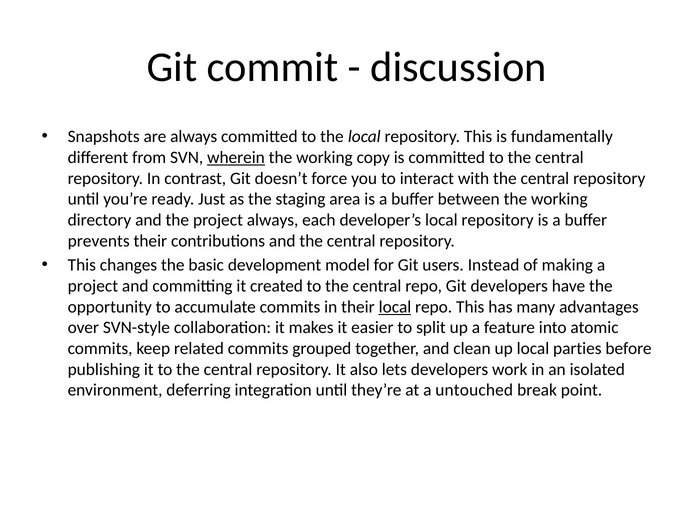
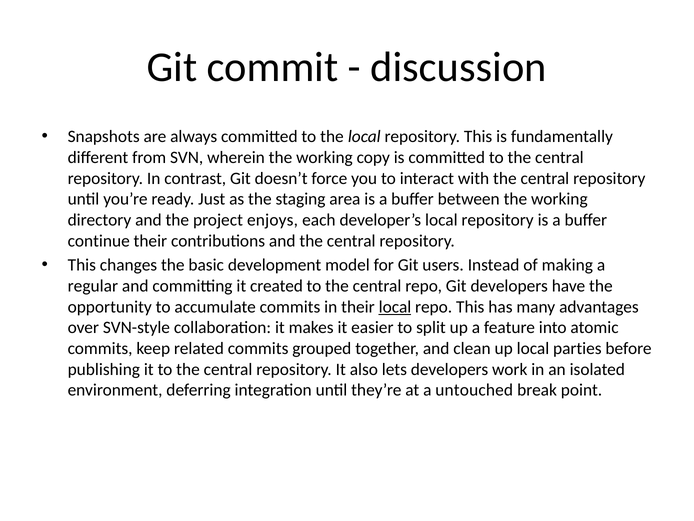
wherein underline: present -> none
project always: always -> enjoys
prevents: prevents -> continue
project at (93, 286): project -> regular
